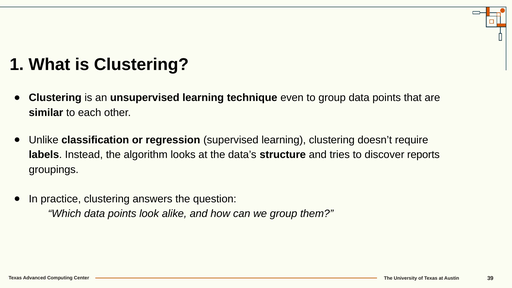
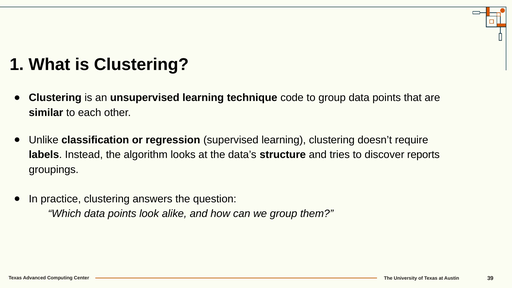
even: even -> code
